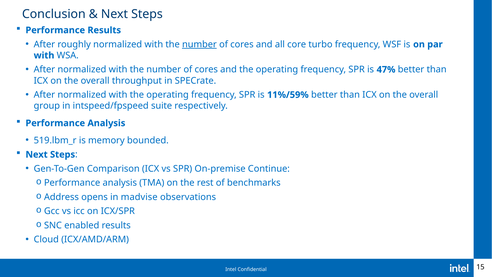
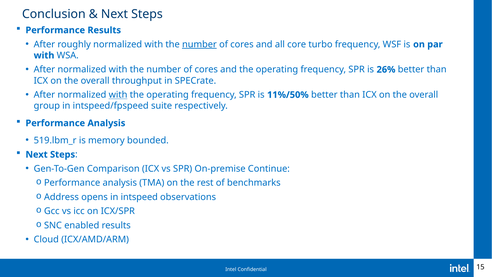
47%: 47% -> 26%
with at (118, 95) underline: none -> present
11%/59%: 11%/59% -> 11%/50%
madvise: madvise -> intspeed
